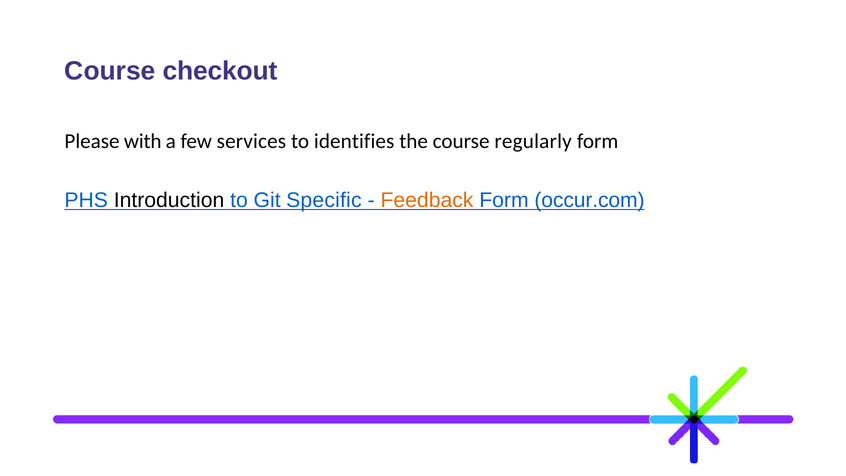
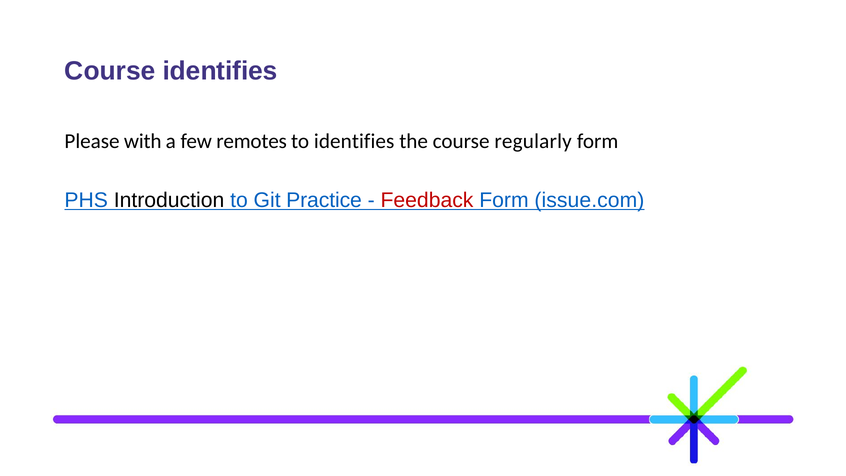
Course checkout: checkout -> identifies
services: services -> remotes
Specific: Specific -> Practice
Feedback colour: orange -> red
occur.com: occur.com -> issue.com
